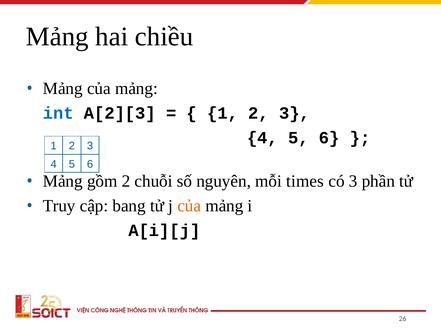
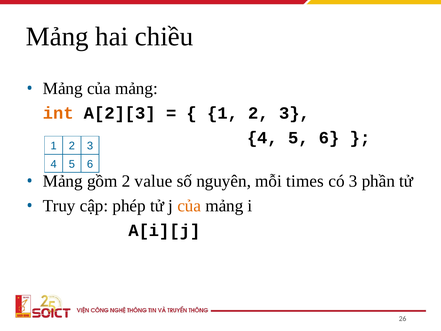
int colour: blue -> orange
chuỗi: chuỗi -> value
bang: bang -> phép
